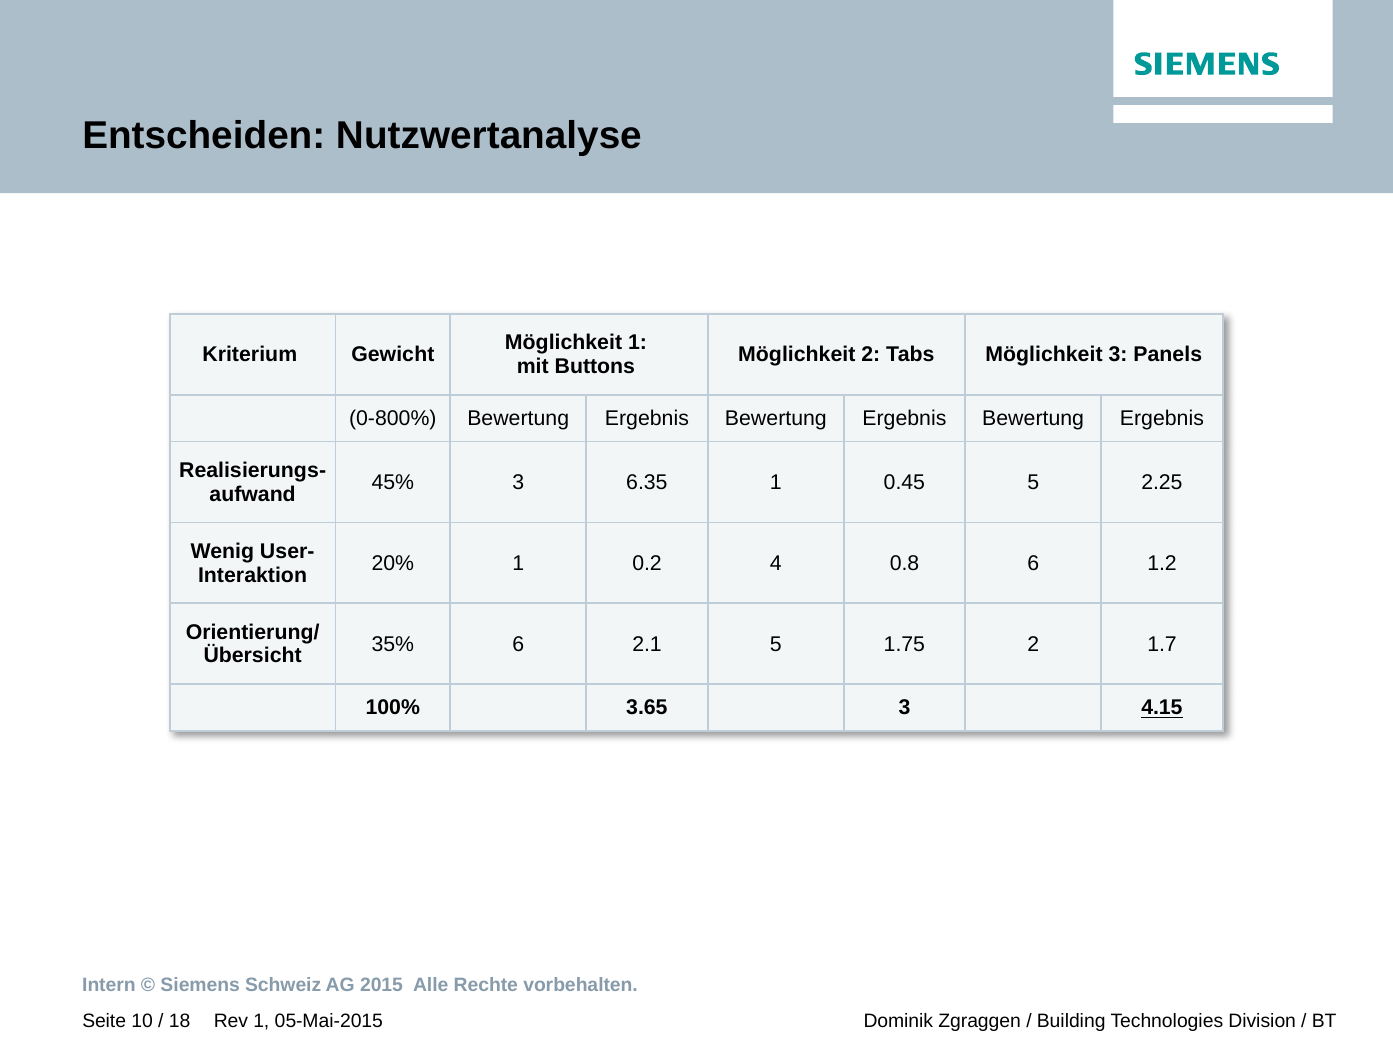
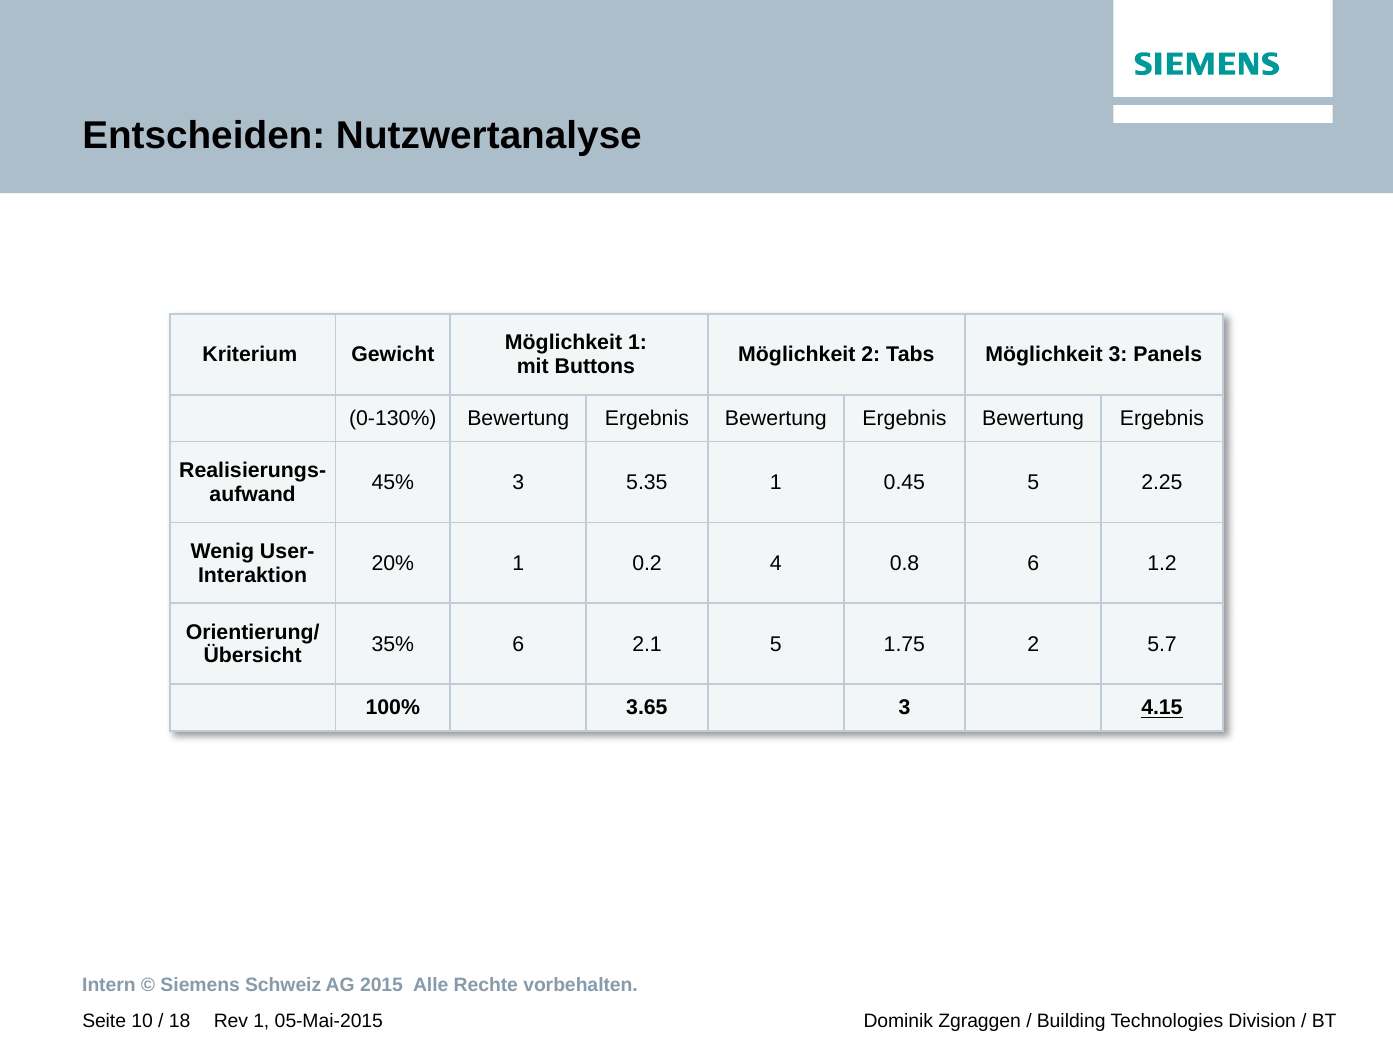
0-800%: 0-800% -> 0-130%
6.35: 6.35 -> 5.35
1.7: 1.7 -> 5.7
